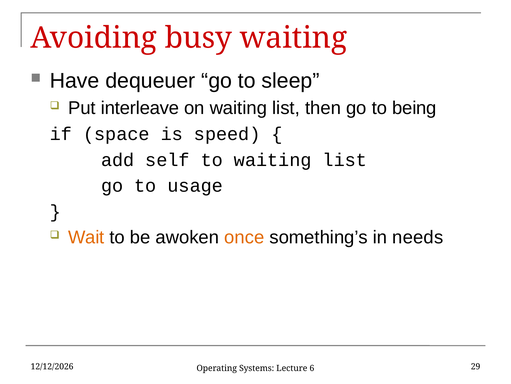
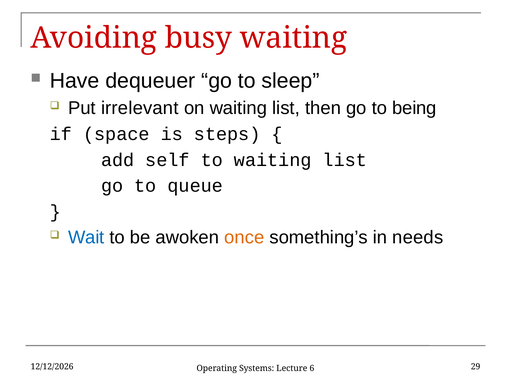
interleave: interleave -> irrelevant
speed: speed -> steps
usage: usage -> queue
Wait colour: orange -> blue
